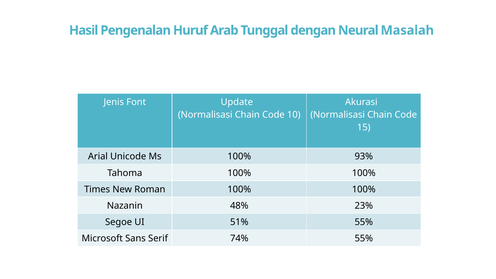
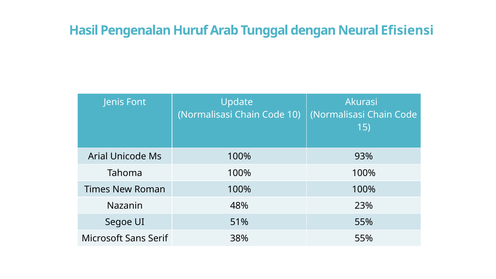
Masalah: Masalah -> Efisiensi
74%: 74% -> 38%
